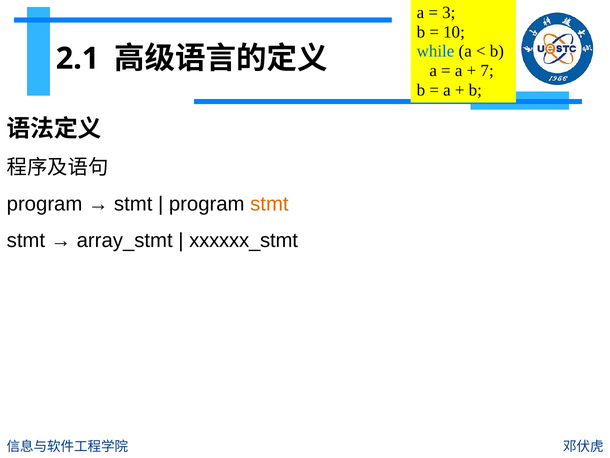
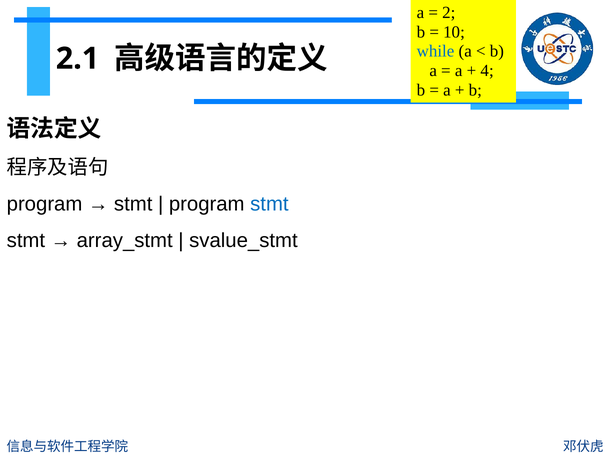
3: 3 -> 2
7: 7 -> 4
stmt at (269, 204) colour: orange -> blue
xxxxxx_stmt: xxxxxx_stmt -> svalue_stmt
